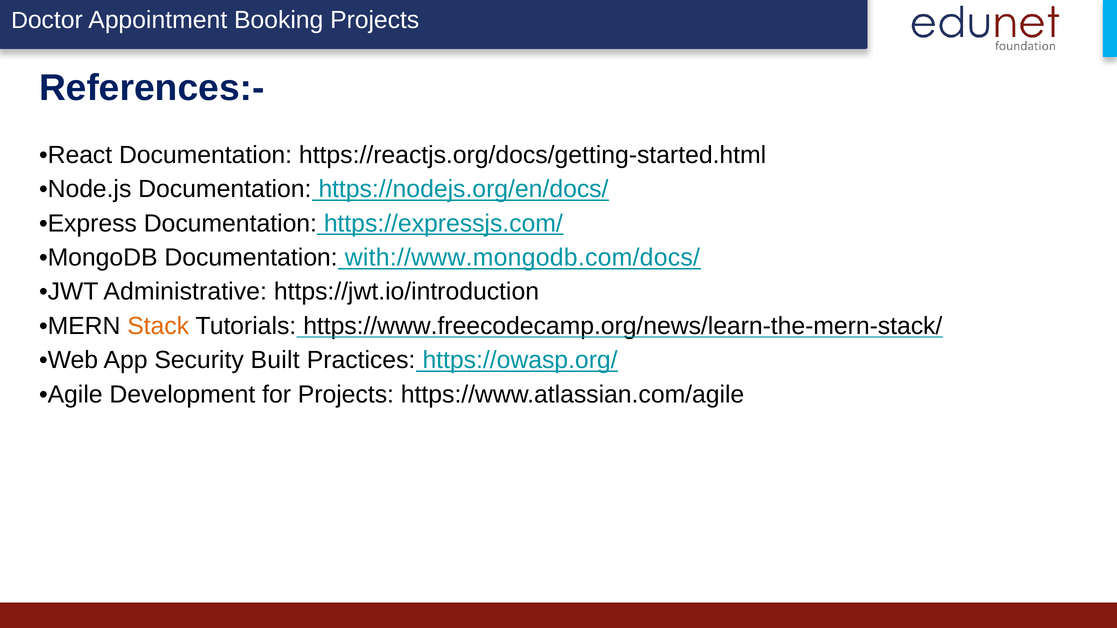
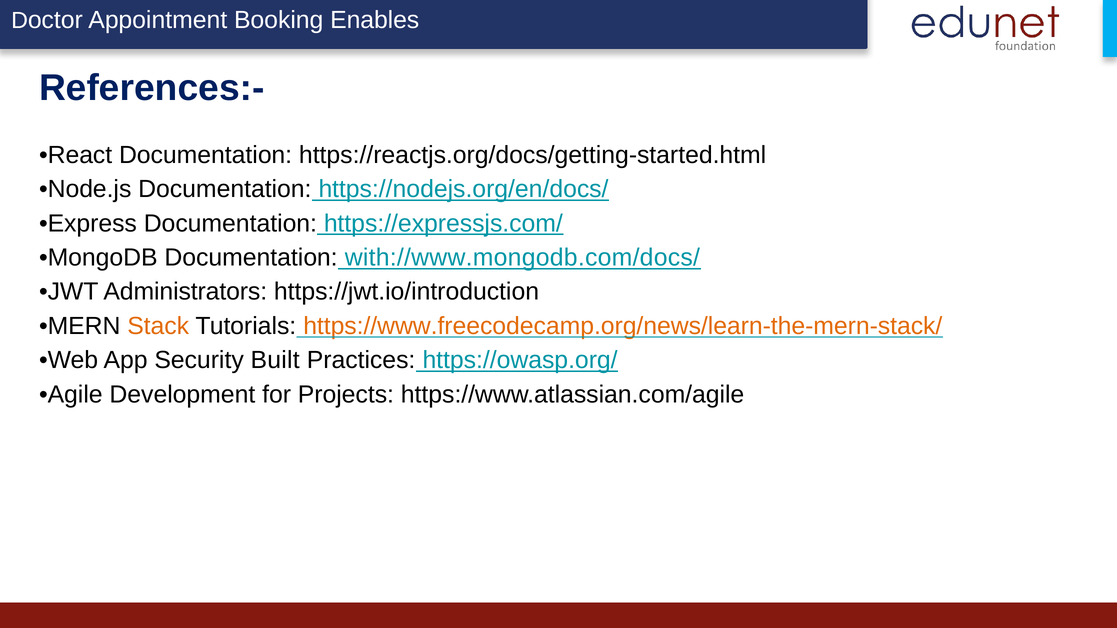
Booking Projects: Projects -> Enables
Administrative: Administrative -> Administrators
https://www.freecodecamp.org/news/learn-the-mern-stack/ colour: black -> orange
